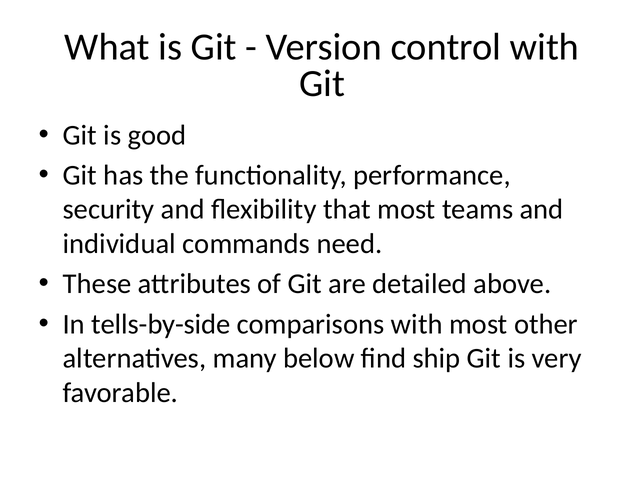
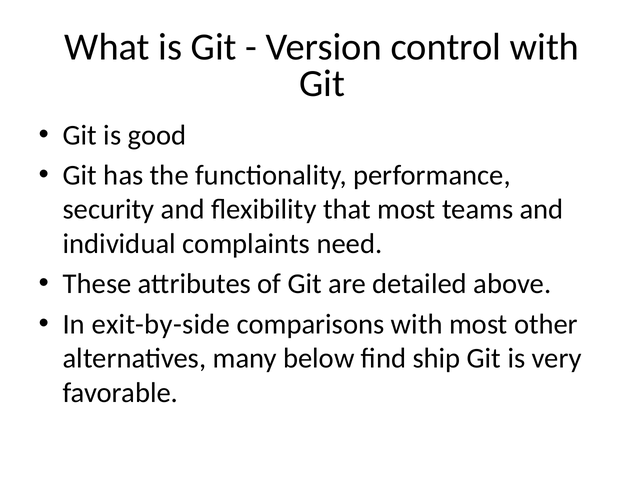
commands: commands -> complaints
tells-by-side: tells-by-side -> exit-by-side
